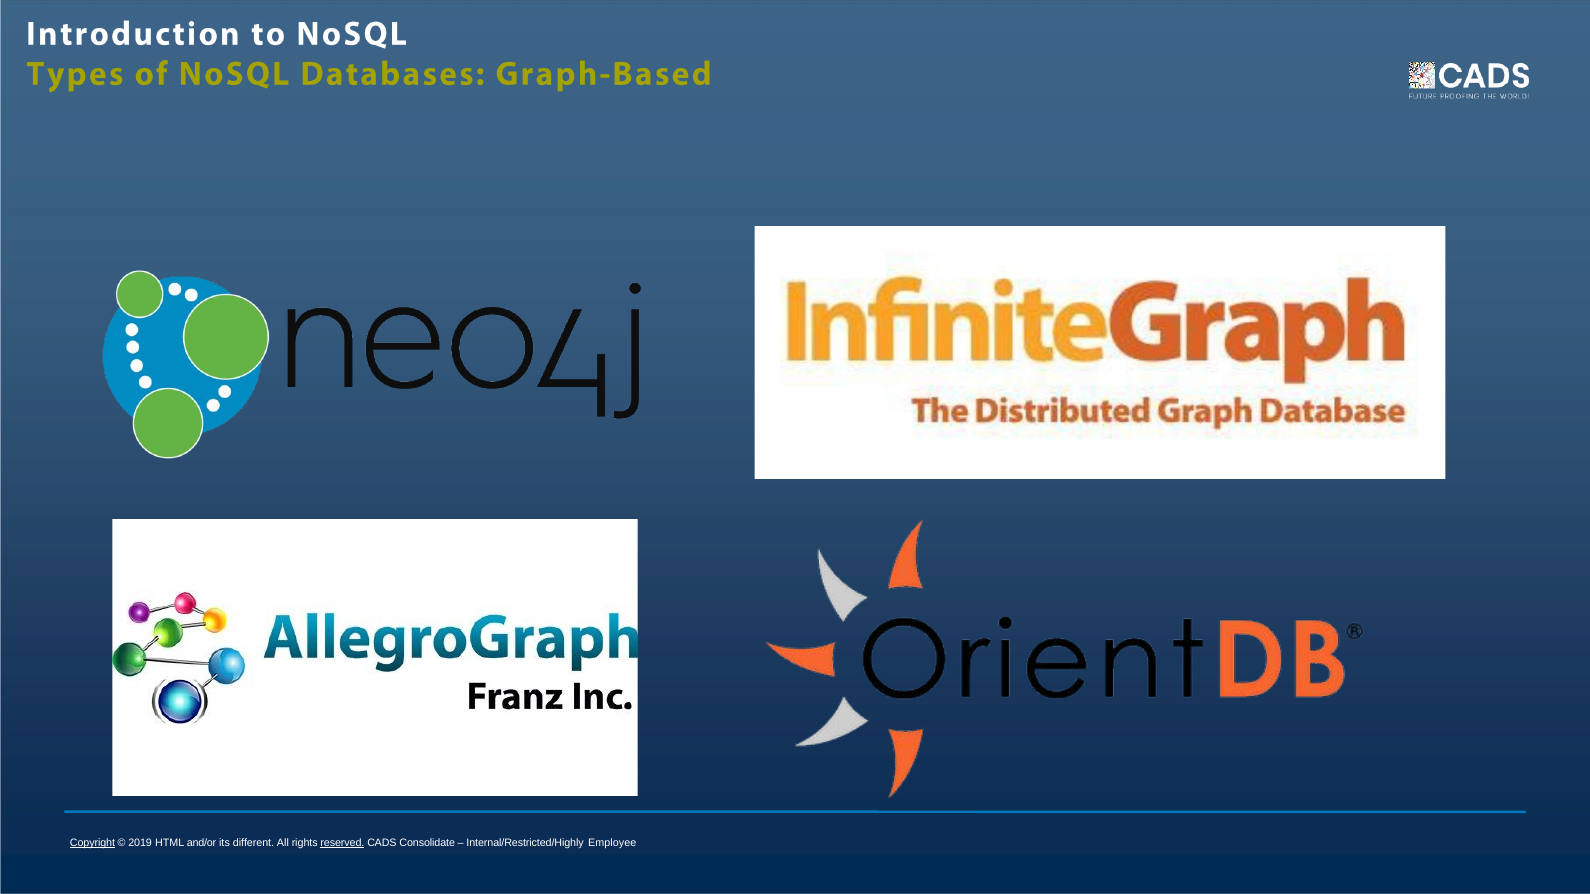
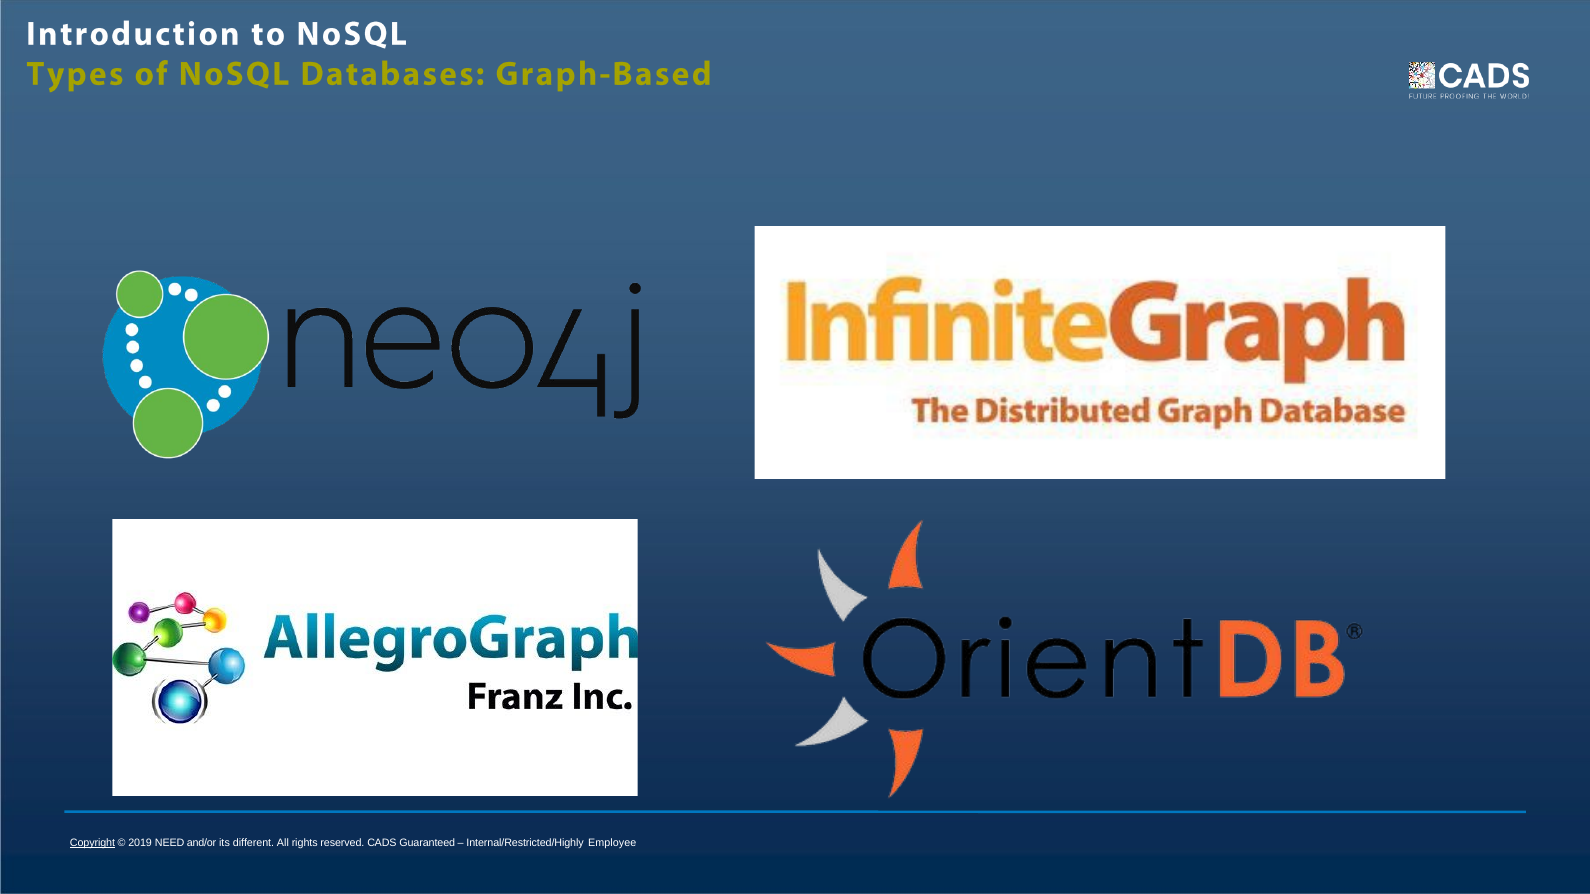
HTML: HTML -> NEED
reserved underline: present -> none
Consolidate: Consolidate -> Guaranteed
